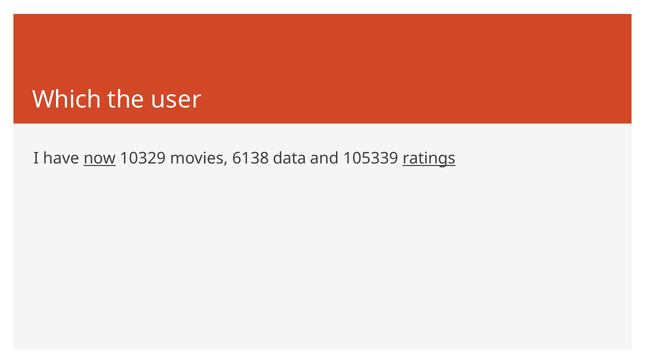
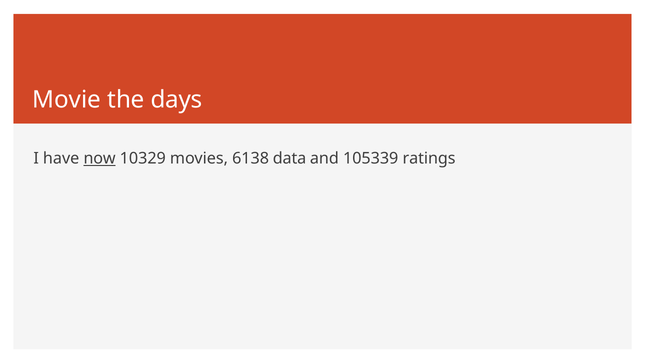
Which: Which -> Movie
user: user -> days
ratings underline: present -> none
